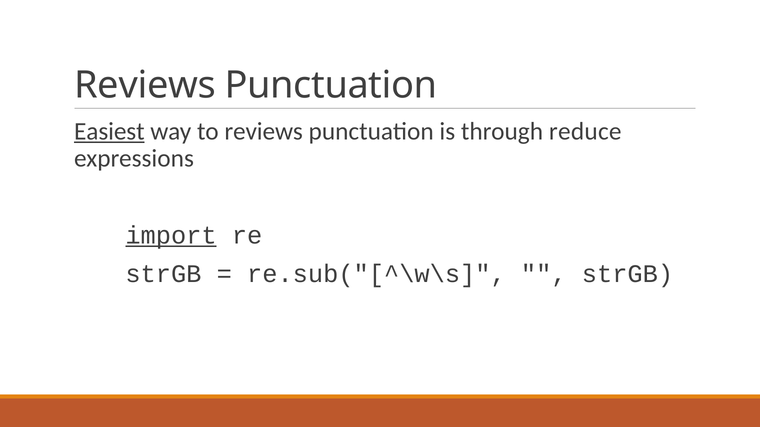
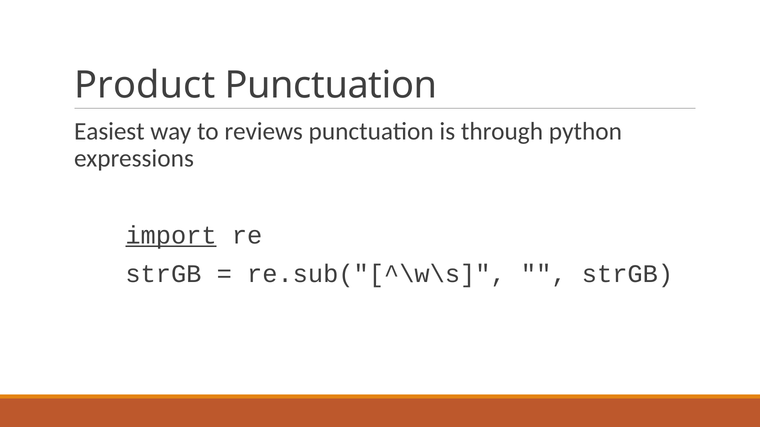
Reviews at (145, 85): Reviews -> Product
Easiest underline: present -> none
reduce: reduce -> python
